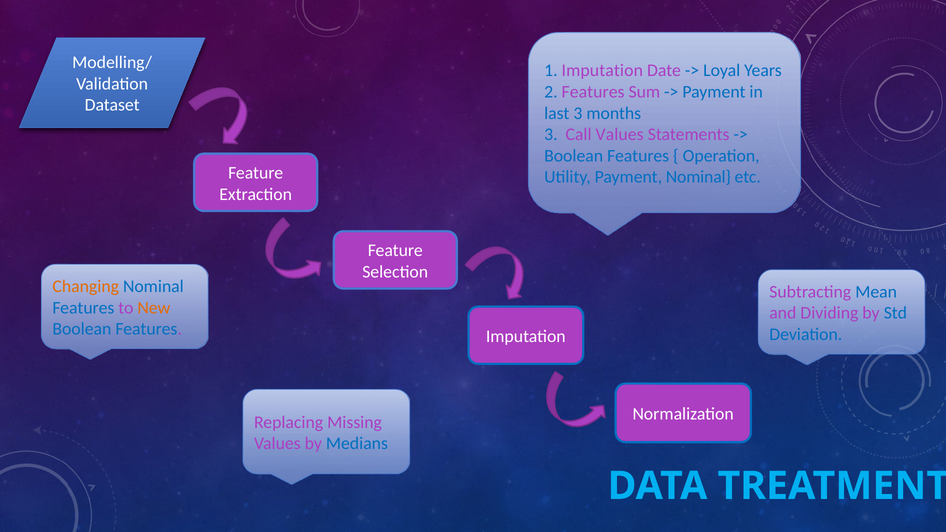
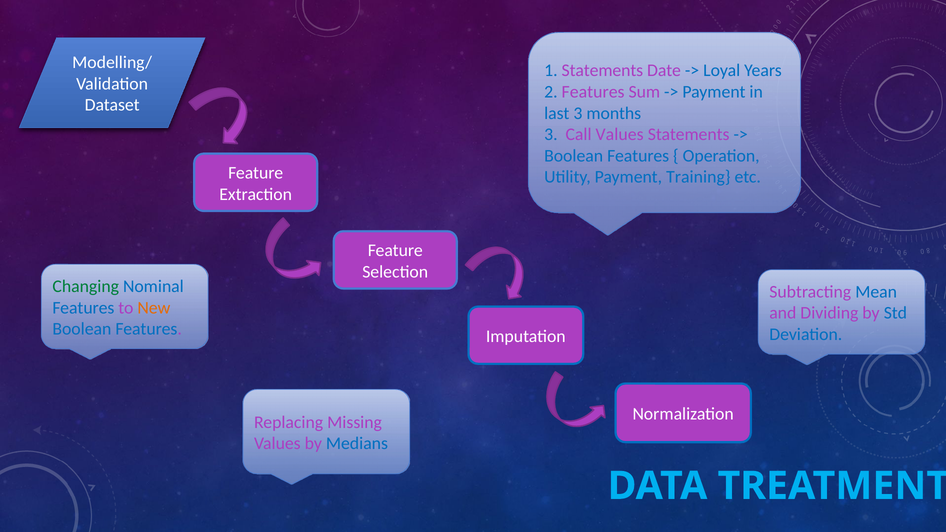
1 Imputation: Imputation -> Statements
Payment Nominal: Nominal -> Training
Changing colour: orange -> green
